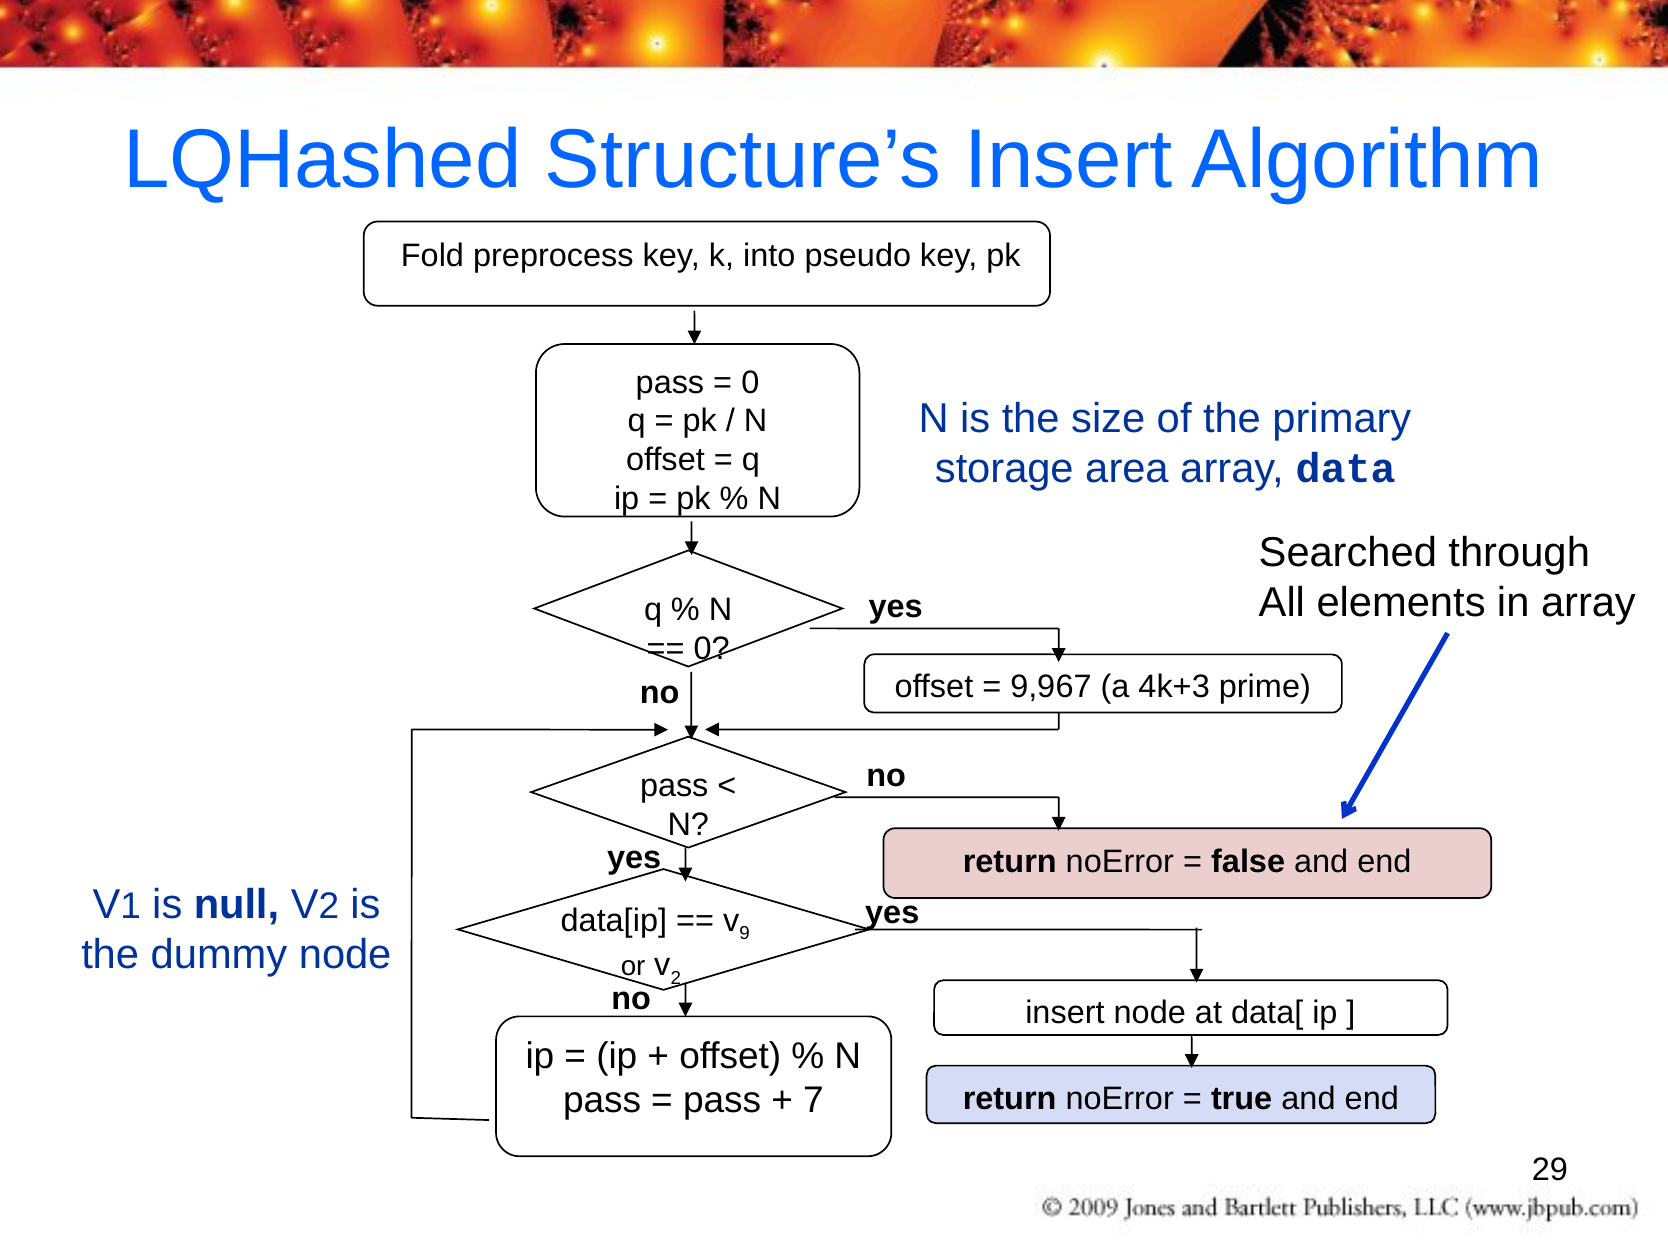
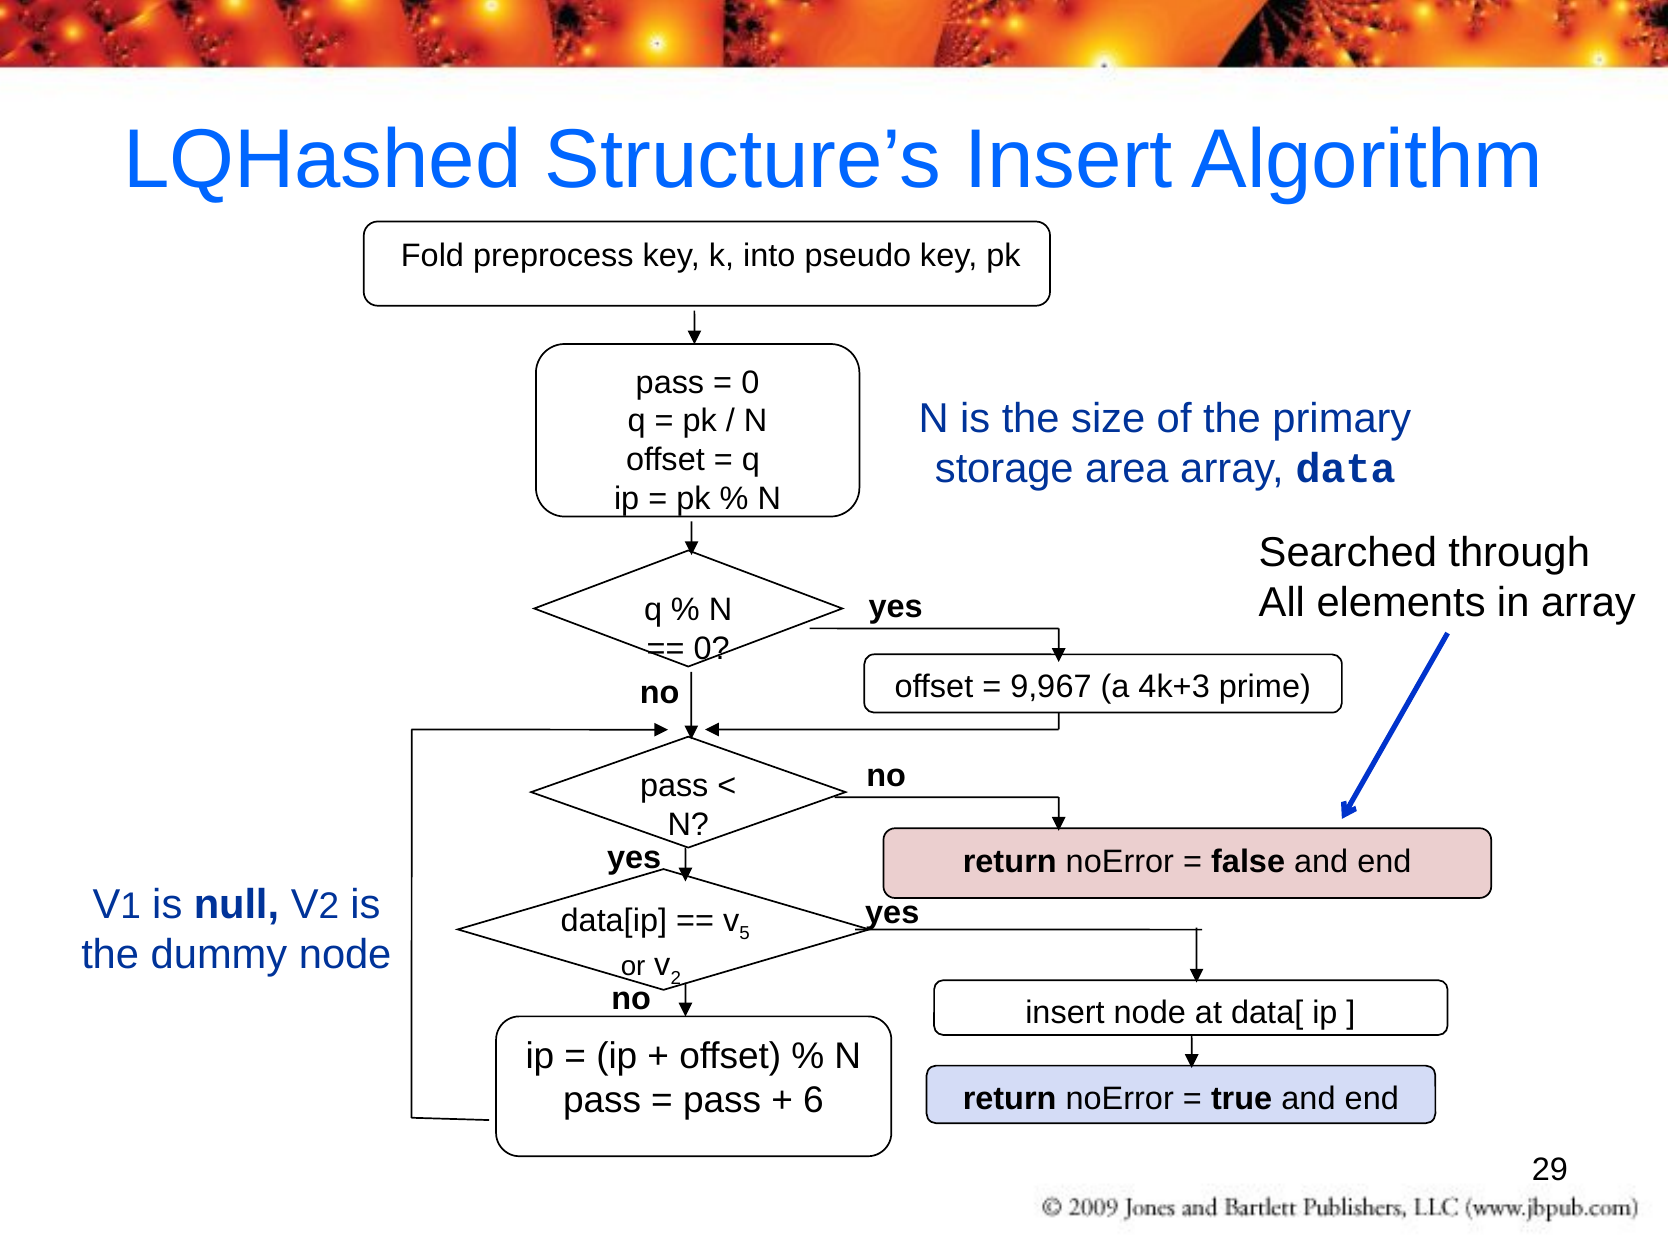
9: 9 -> 5
7: 7 -> 6
